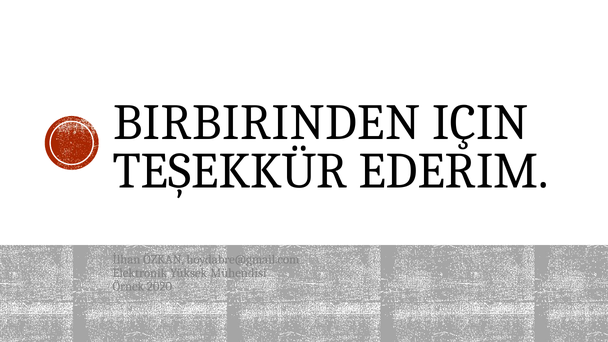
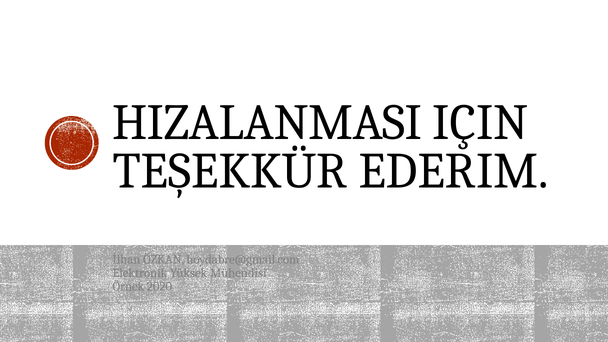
BIRBIRINDEN: BIRBIRINDEN -> HIZALANMASI
